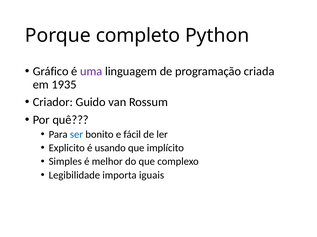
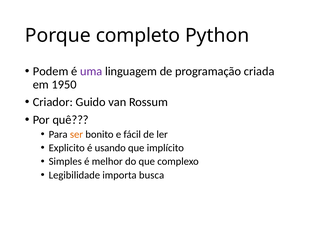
Gráfico: Gráfico -> Podem
1935: 1935 -> 1950
ser colour: blue -> orange
iguais: iguais -> busca
